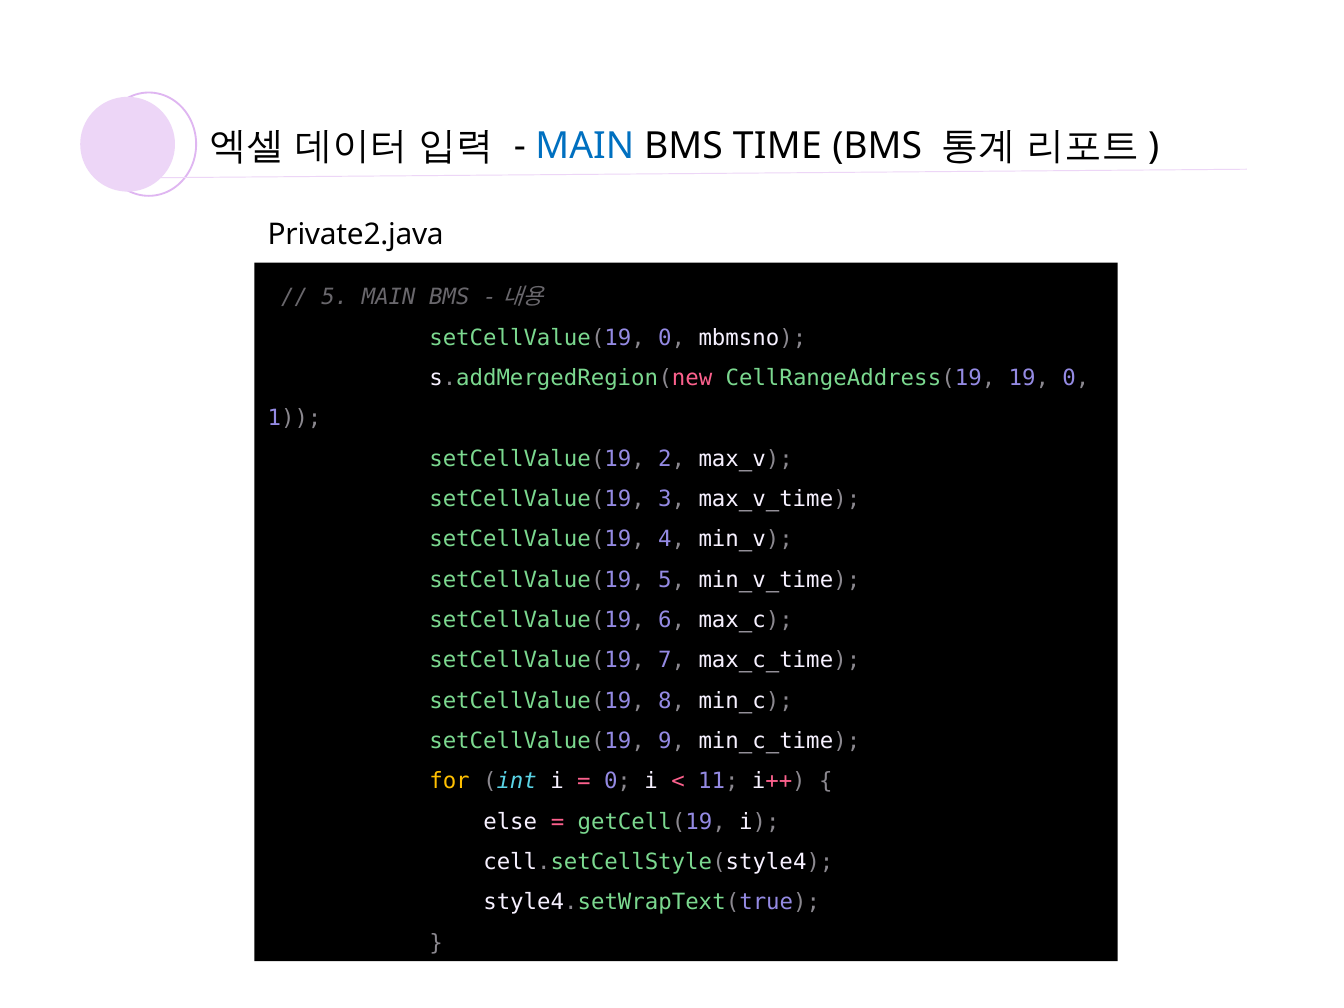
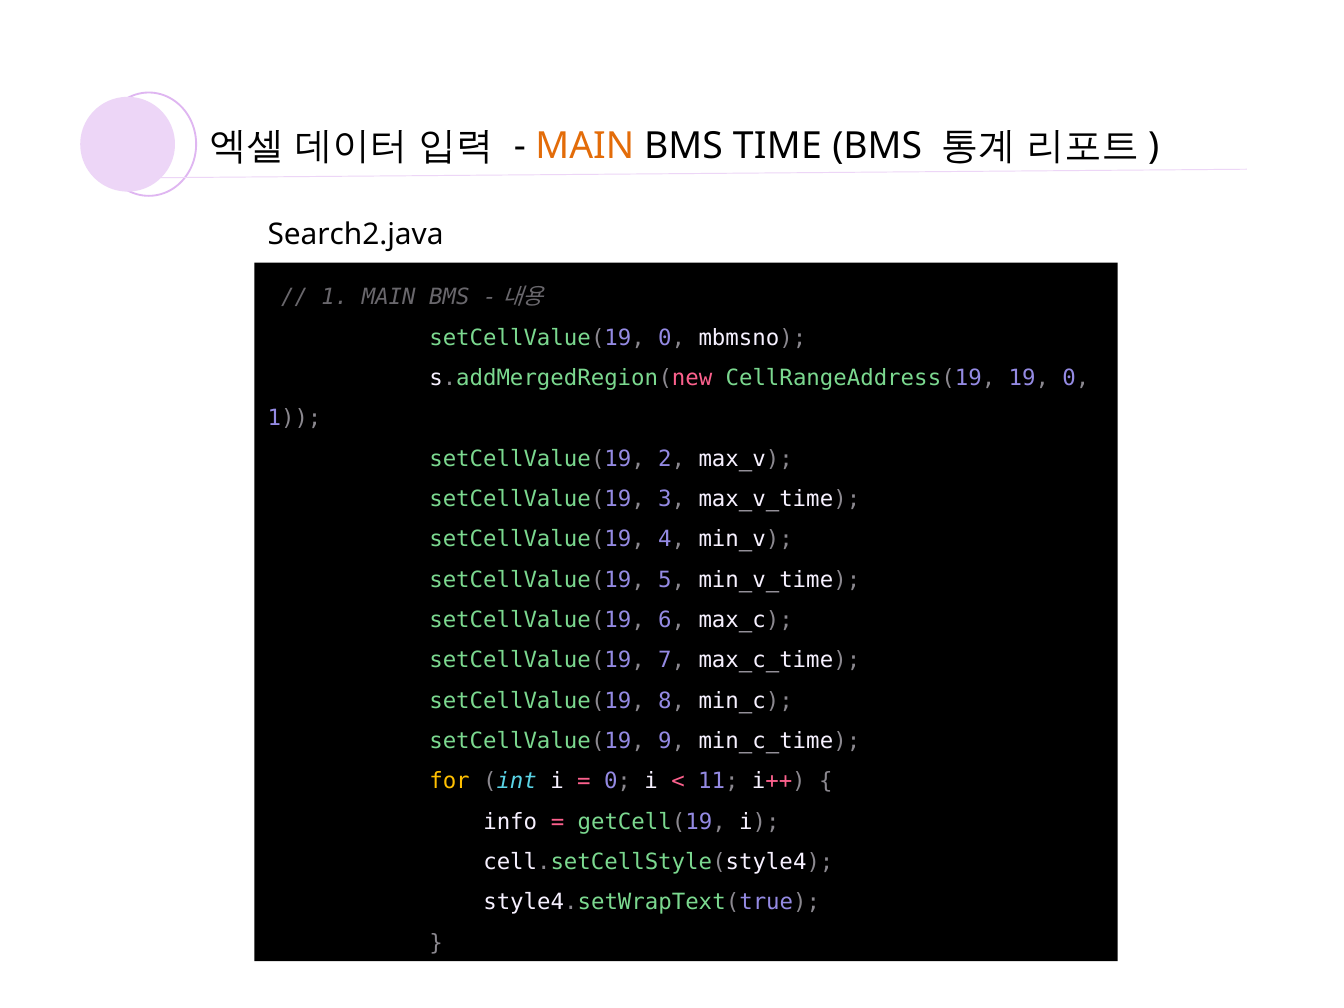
MAIN at (585, 146) colour: blue -> orange
Private2.java: Private2.java -> Search2.java
5 at (335, 298): 5 -> 1
else: else -> info
